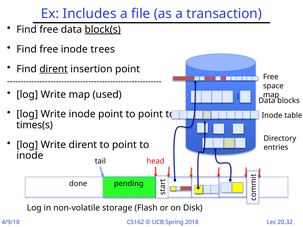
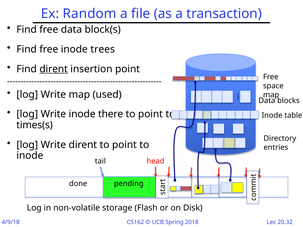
Includes: Includes -> Random
block(s underline: present -> none
inode point: point -> there
